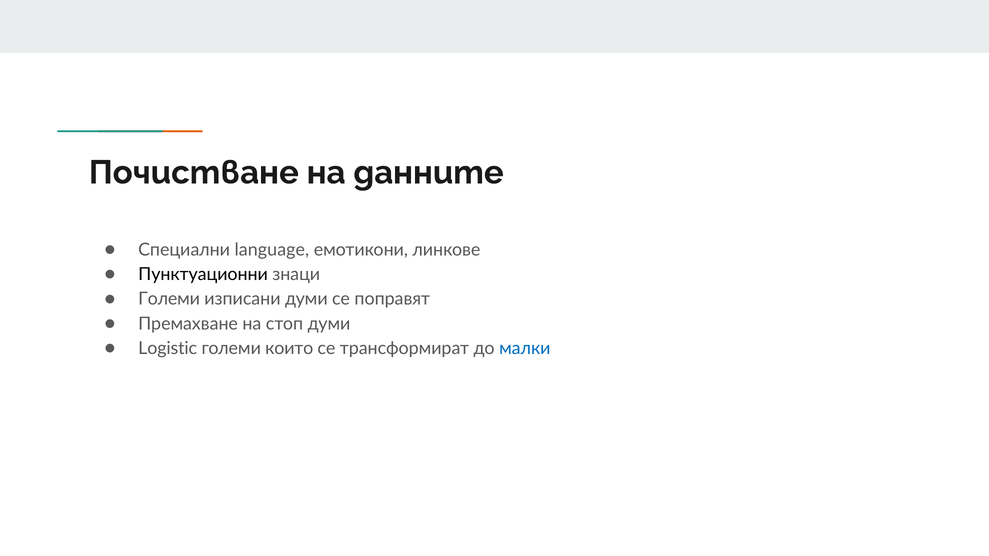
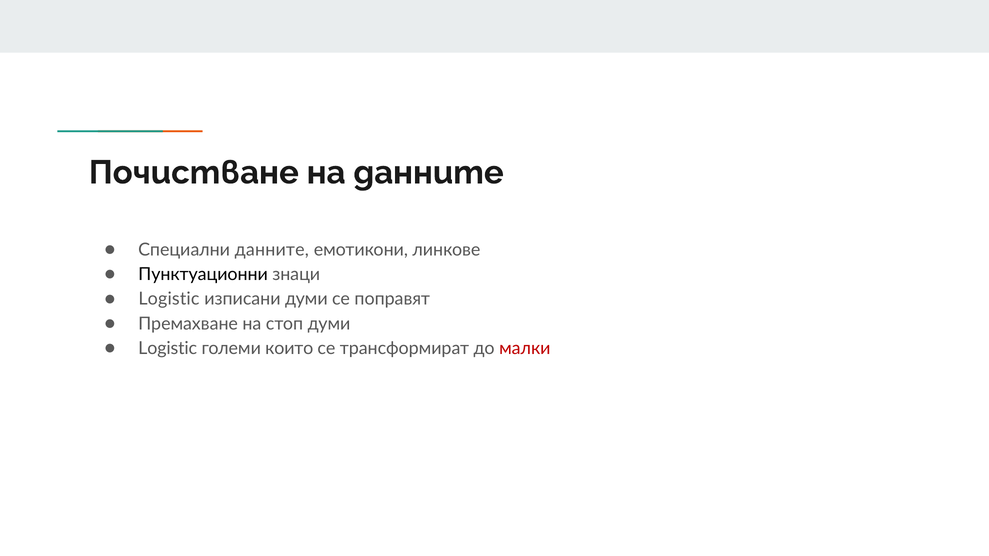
Специални language: language -> данните
Големи at (169, 299): Големи -> Logistic
малки colour: blue -> red
